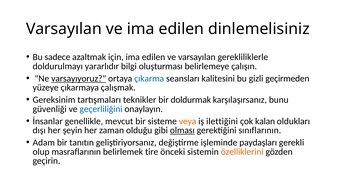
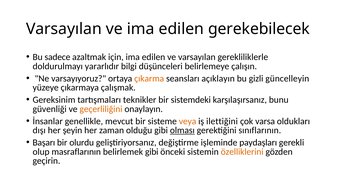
dinlemelisiniz: dinlemelisiniz -> gerekebilecek
oluşturması: oluşturması -> düşünceleri
varsayıyoruz underline: present -> none
çıkarma colour: blue -> orange
kalitesini: kalitesini -> açıklayın
geçirmeden: geçirmeden -> güncelleyin
doldurmak: doldurmak -> sistemdeki
geçerliliğini colour: blue -> orange
kalan: kalan -> varsa
Adam: Adam -> Başarı
tanıtın: tanıtın -> olurdu
belirlemek tire: tire -> gibi
